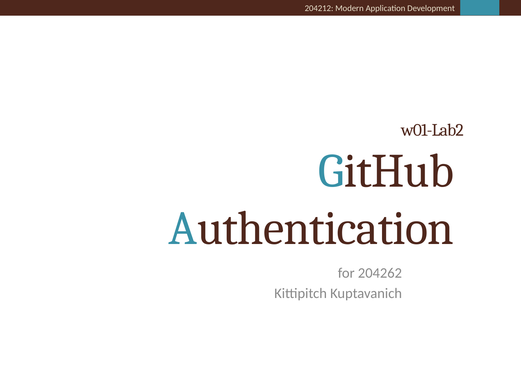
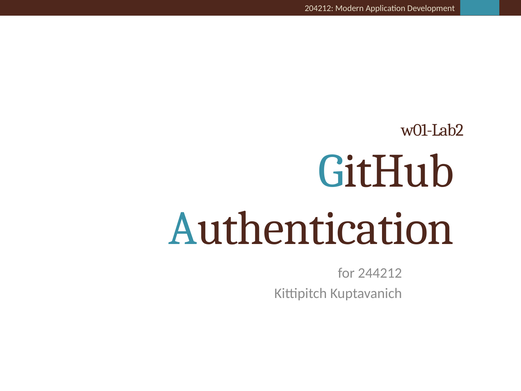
204262: 204262 -> 244212
